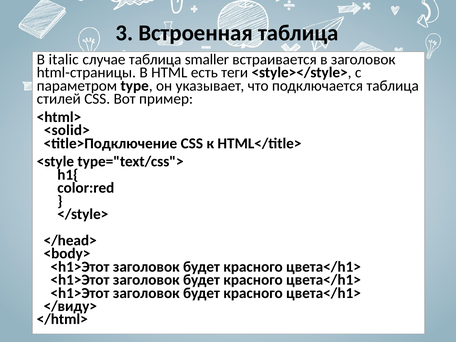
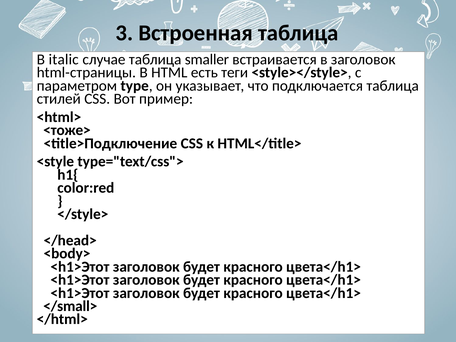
<solid>: <solid> -> <тоже>
</виду>: </виду> -> </small>
